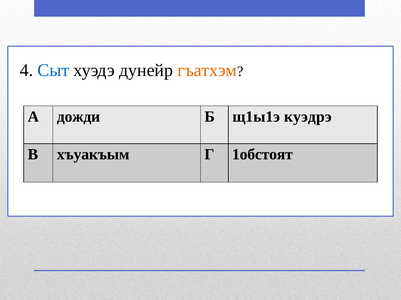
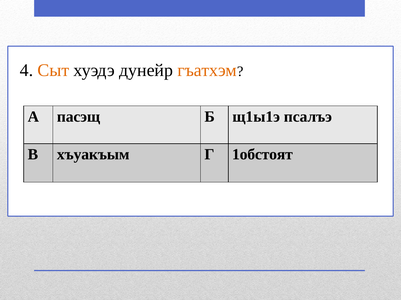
Сыт colour: blue -> orange
дожди: дожди -> пасэщ
куэдрэ: куэдрэ -> псалъэ
